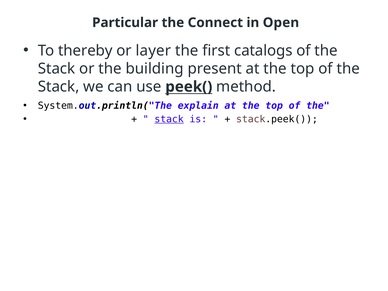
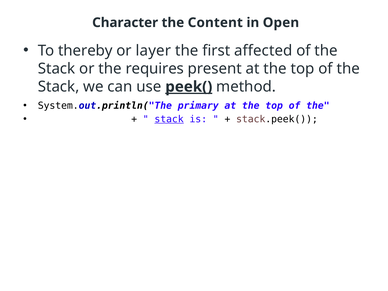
Particular: Particular -> Character
Connect: Connect -> Content
catalogs: catalogs -> affected
building: building -> requires
peek( underline: none -> present
explain: explain -> primary
